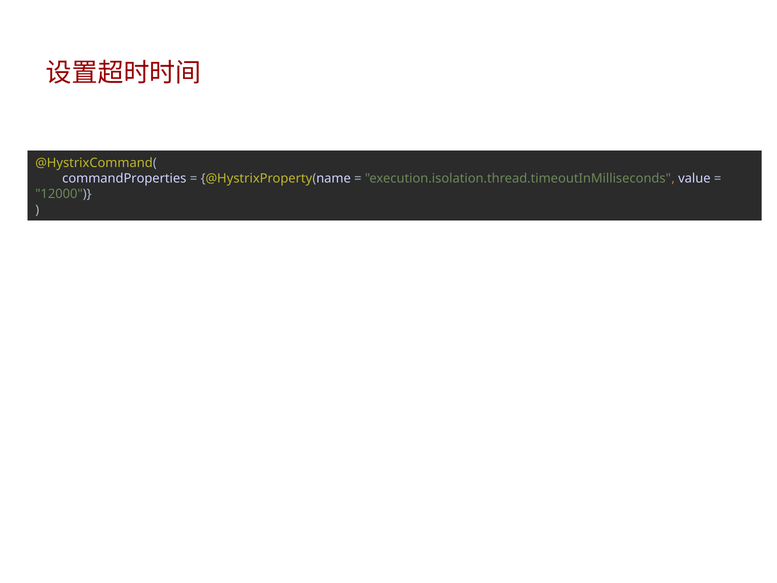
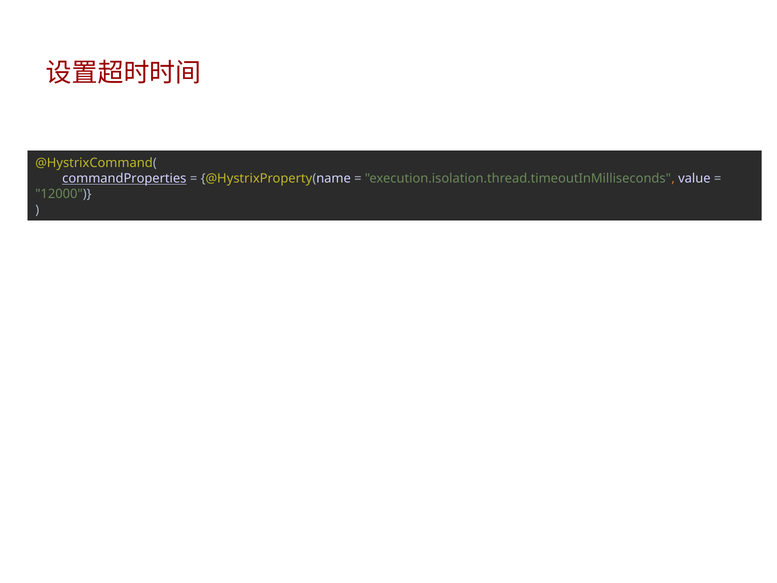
commandProperties underline: none -> present
